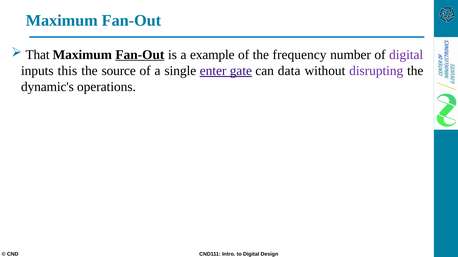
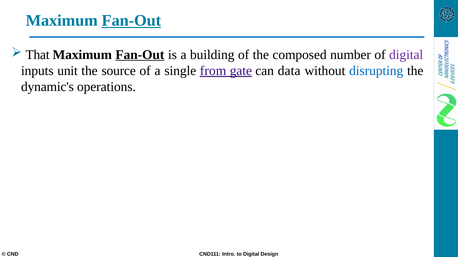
Fan-Out at (131, 21) underline: none -> present
example: example -> building
frequency: frequency -> composed
this: this -> unit
enter: enter -> from
disrupting colour: purple -> blue
